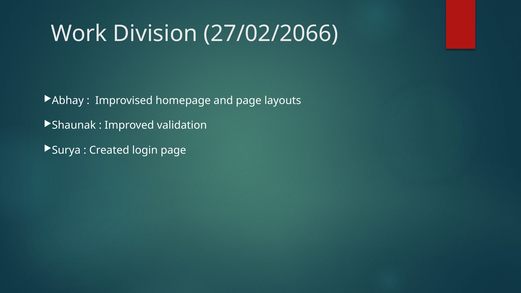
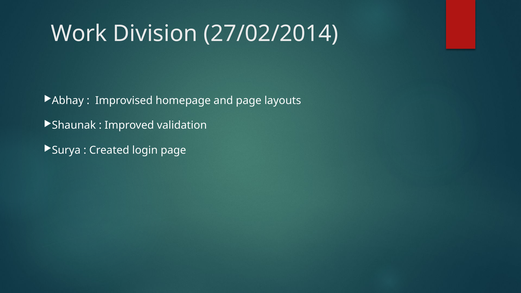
27/02/2066: 27/02/2066 -> 27/02/2014
